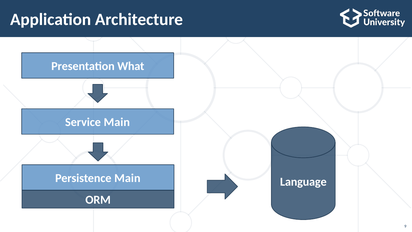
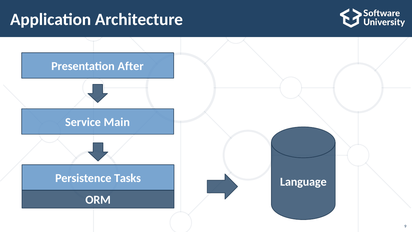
What: What -> After
Persistence Main: Main -> Tasks
